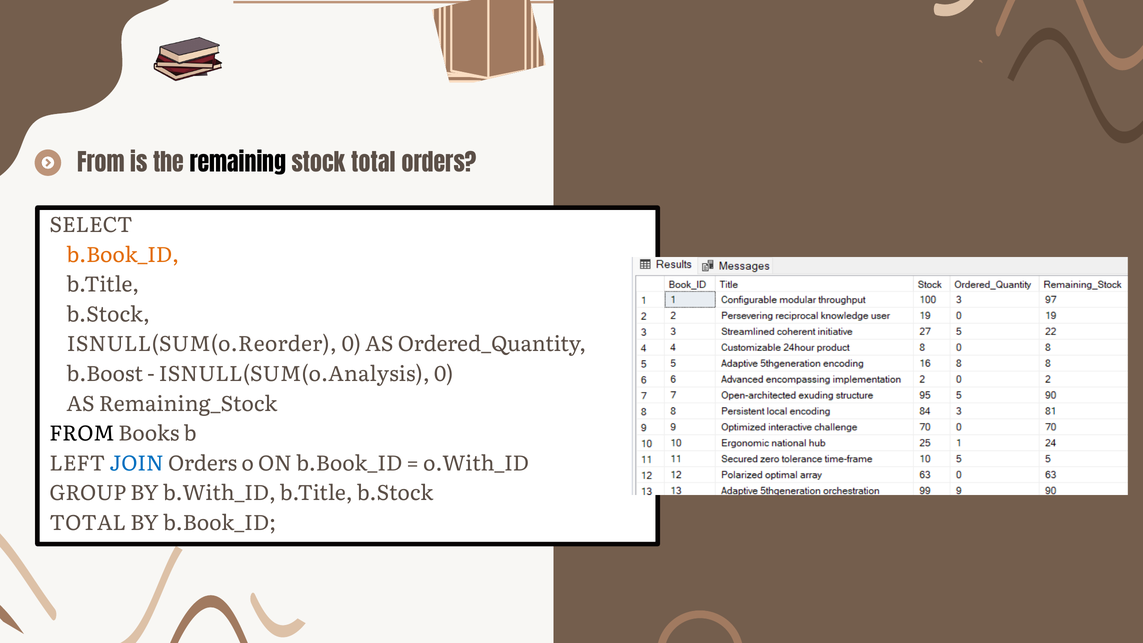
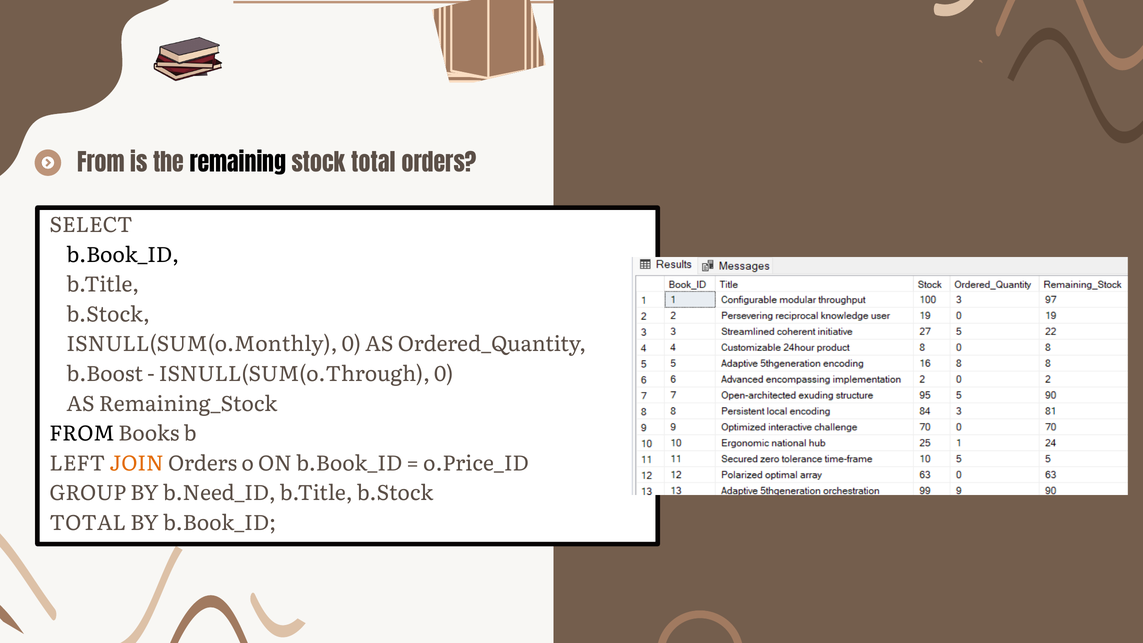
b.Book_ID at (123, 255) colour: orange -> black
ISNULL(SUM(o.Reorder: ISNULL(SUM(o.Reorder -> ISNULL(SUM(o.Monthly
ISNULL(SUM(o.Analysis: ISNULL(SUM(o.Analysis -> ISNULL(SUM(o.Through
JOIN colour: blue -> orange
o.With_ID: o.With_ID -> o.Price_ID
b.With_ID: b.With_ID -> b.Need_ID
